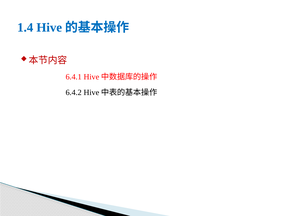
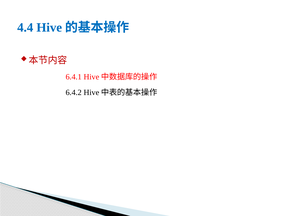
1.4: 1.4 -> 4.4
